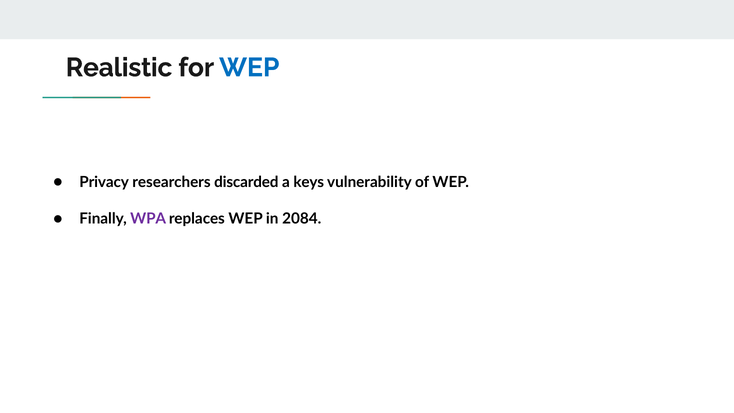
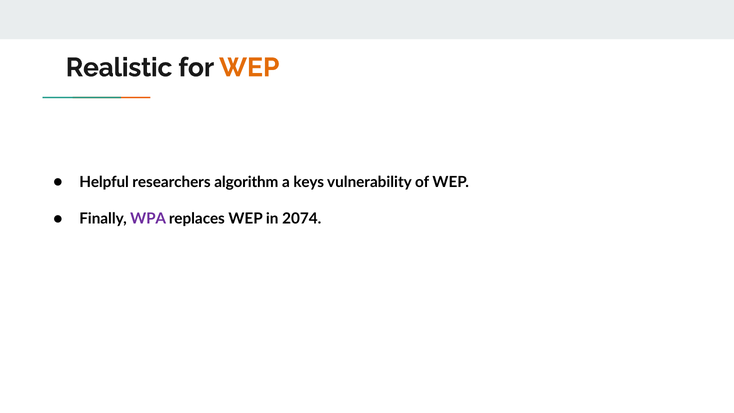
WEP at (249, 68) colour: blue -> orange
Privacy: Privacy -> Helpful
discarded: discarded -> algorithm
2084: 2084 -> 2074
